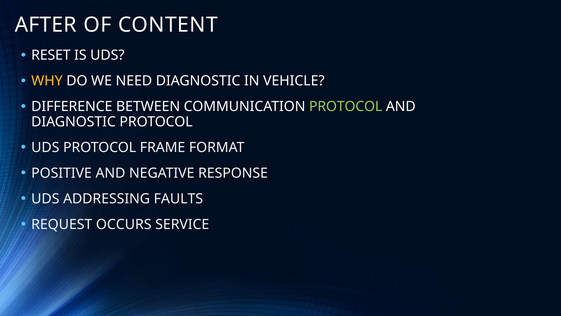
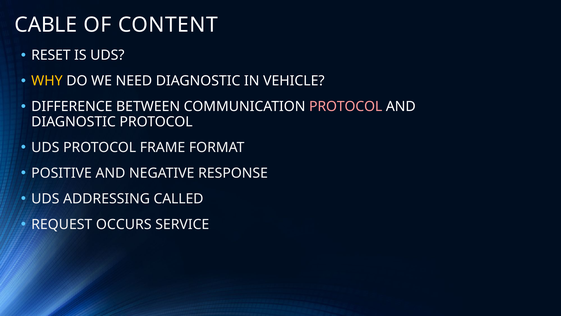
AFTER: AFTER -> CABLE
PROTOCOL at (346, 107) colour: light green -> pink
FAULTS: FAULTS -> CALLED
